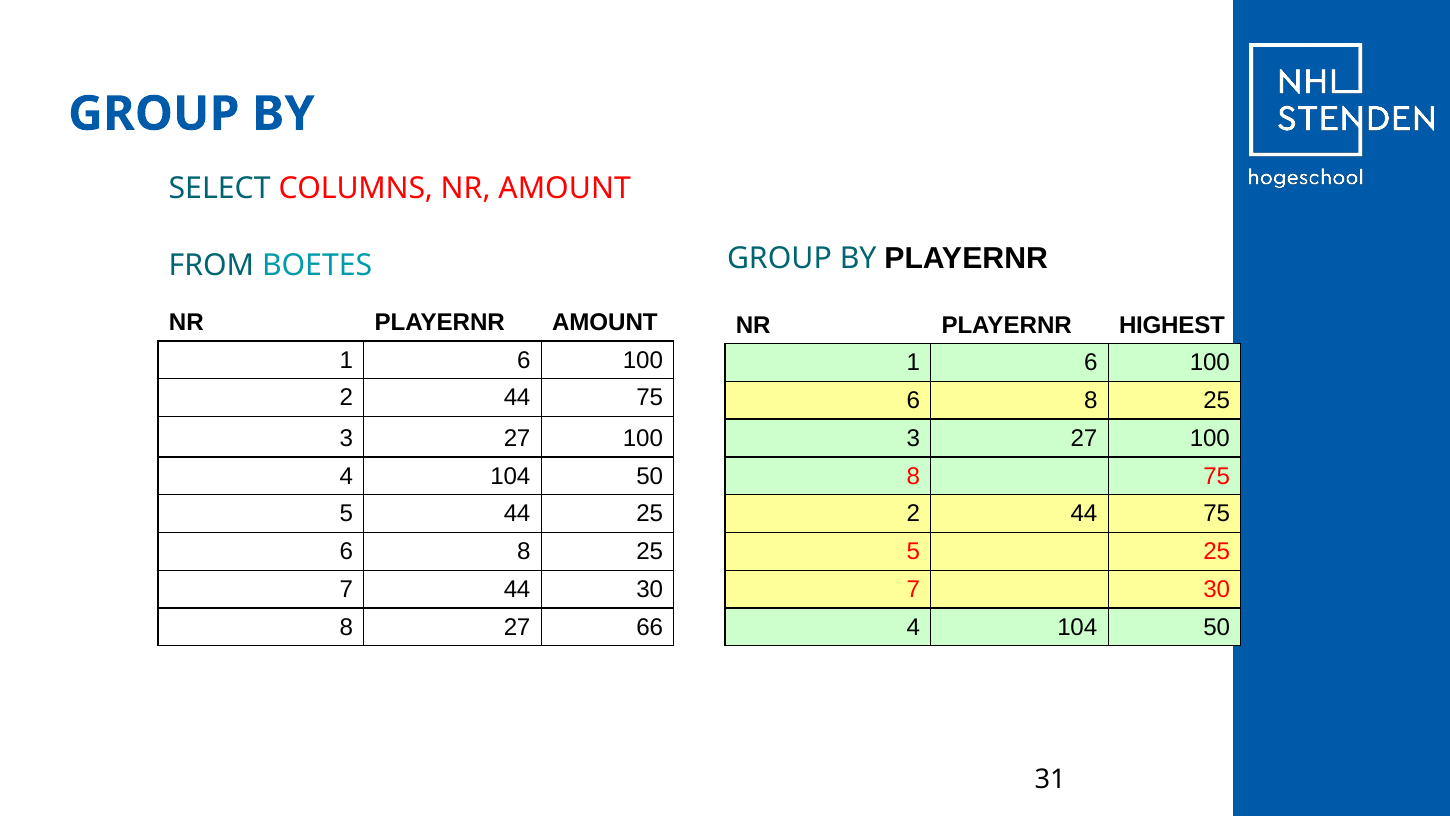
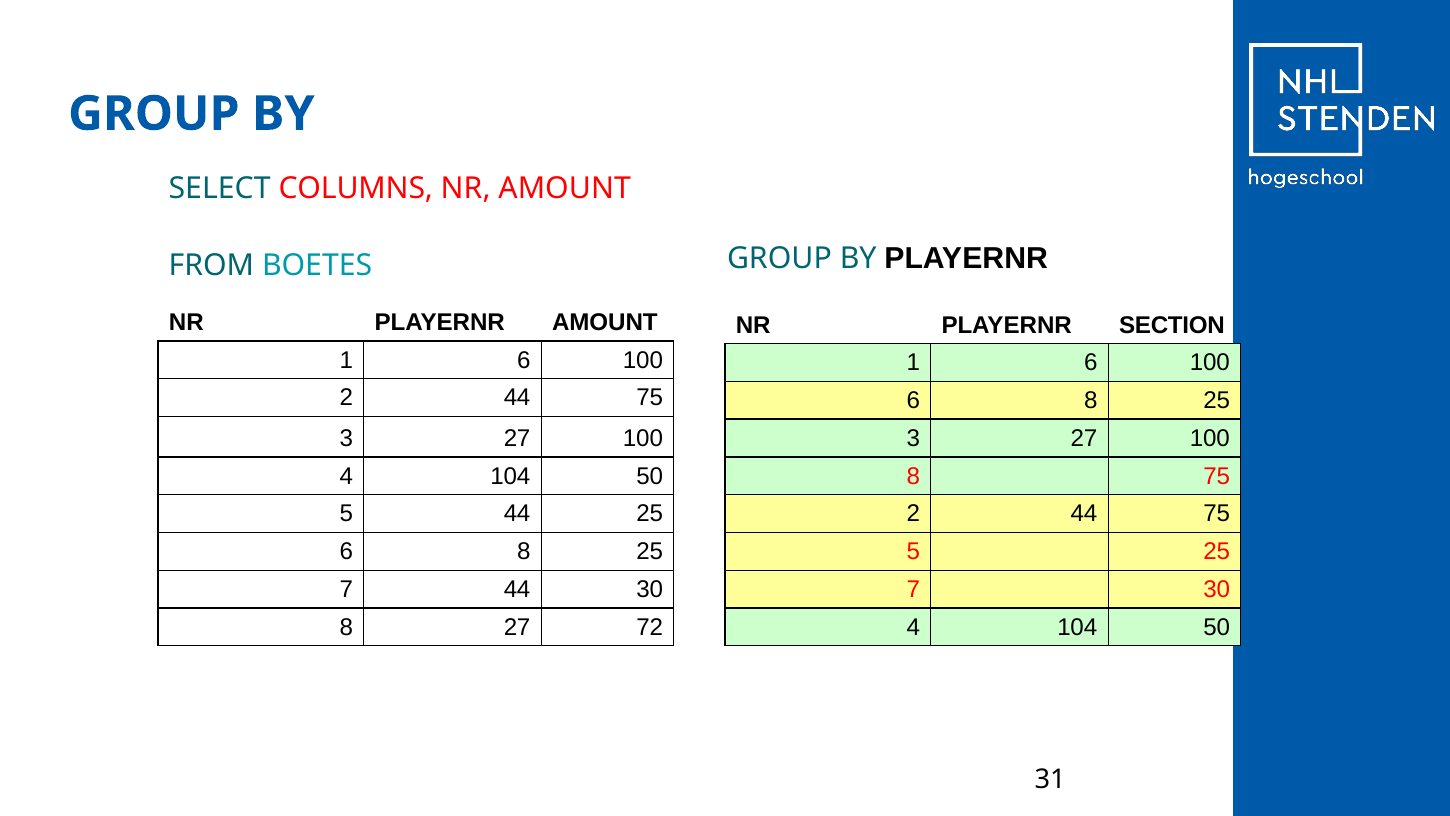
HIGHEST: HIGHEST -> SECTION
66: 66 -> 72
